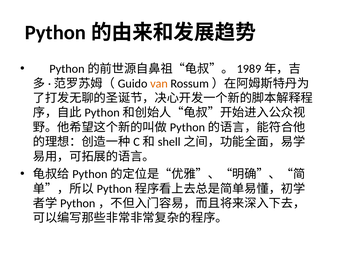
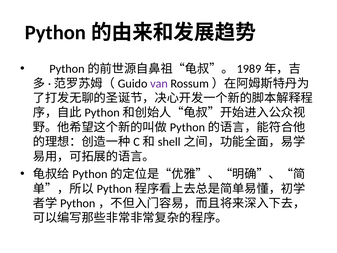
van colour: orange -> purple
